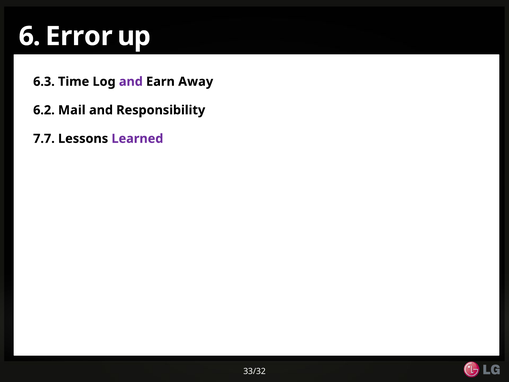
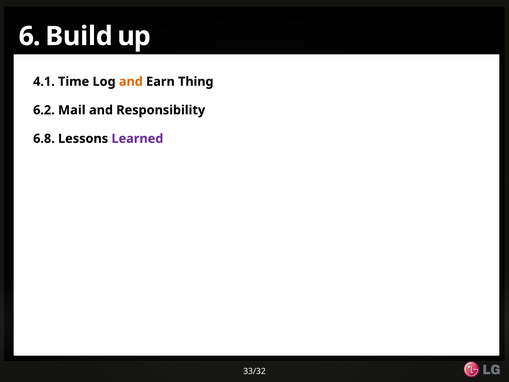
Error: Error -> Build
6.3: 6.3 -> 4.1
and at (131, 82) colour: purple -> orange
Away: Away -> Thing
7.7: 7.7 -> 6.8
